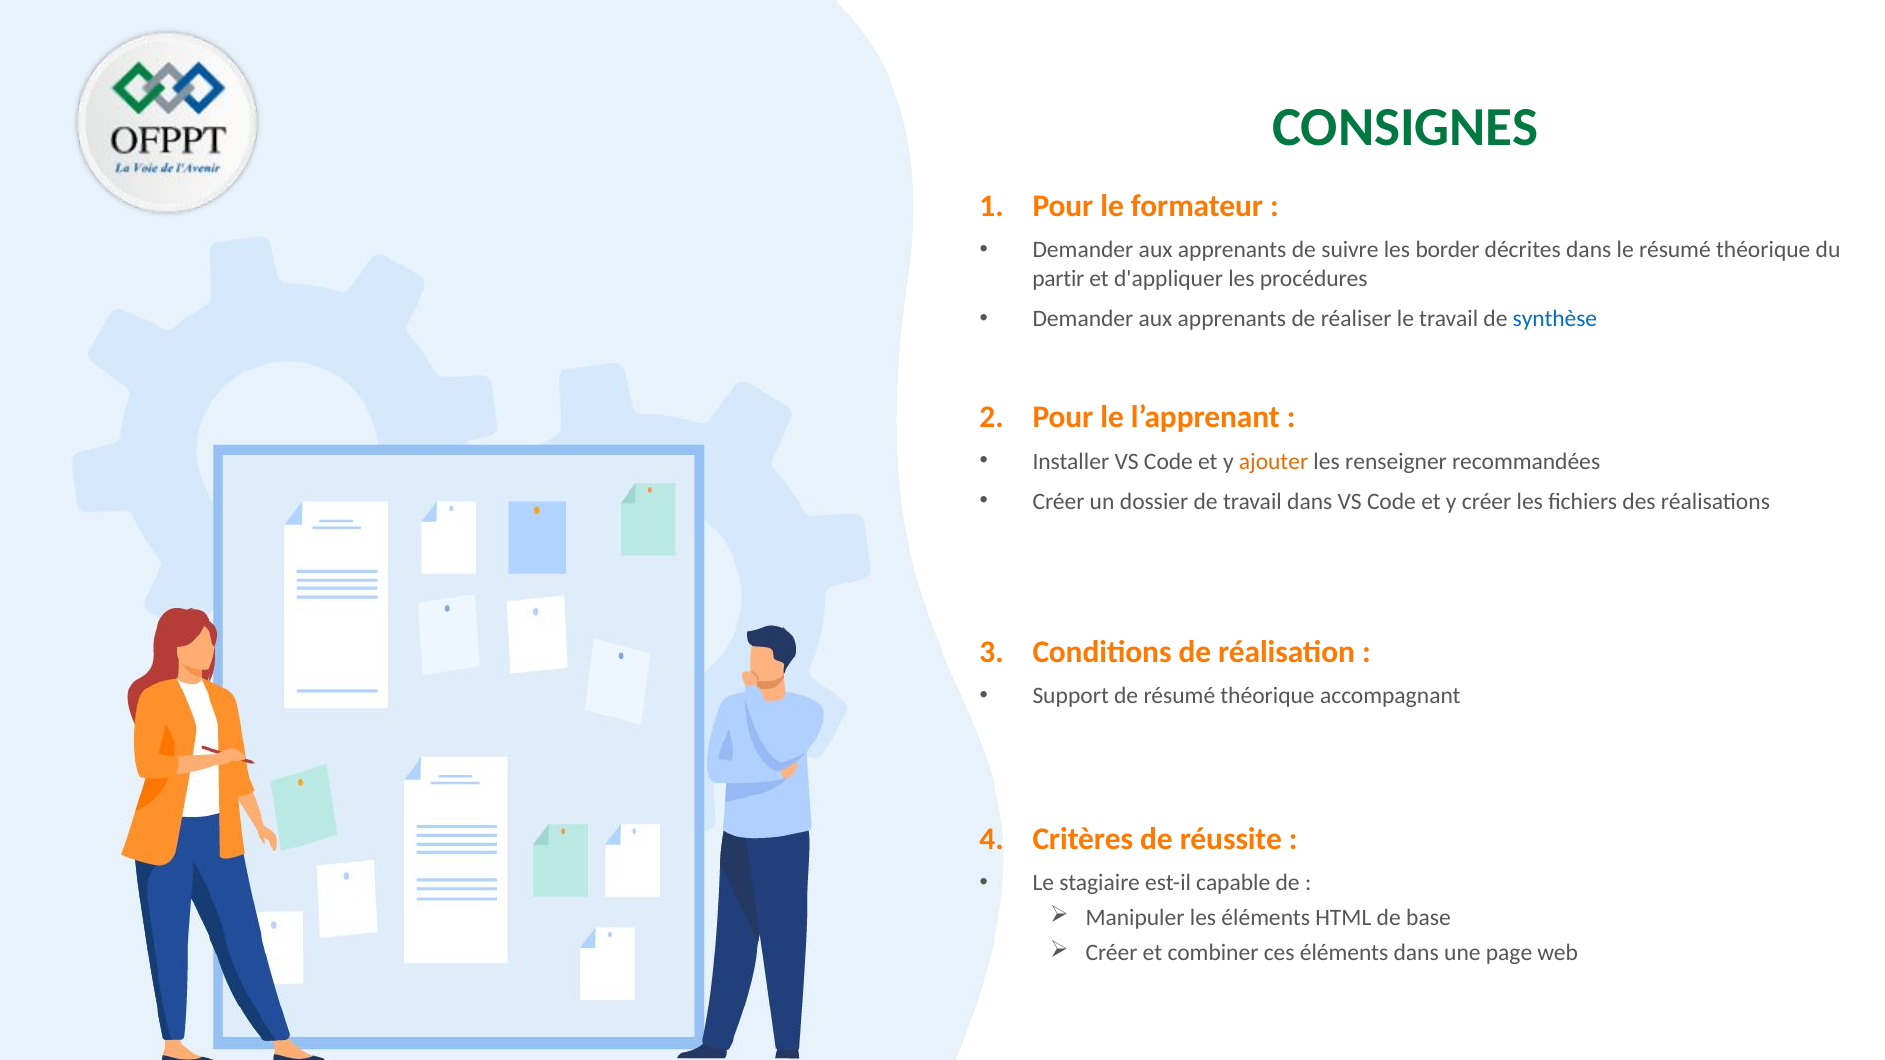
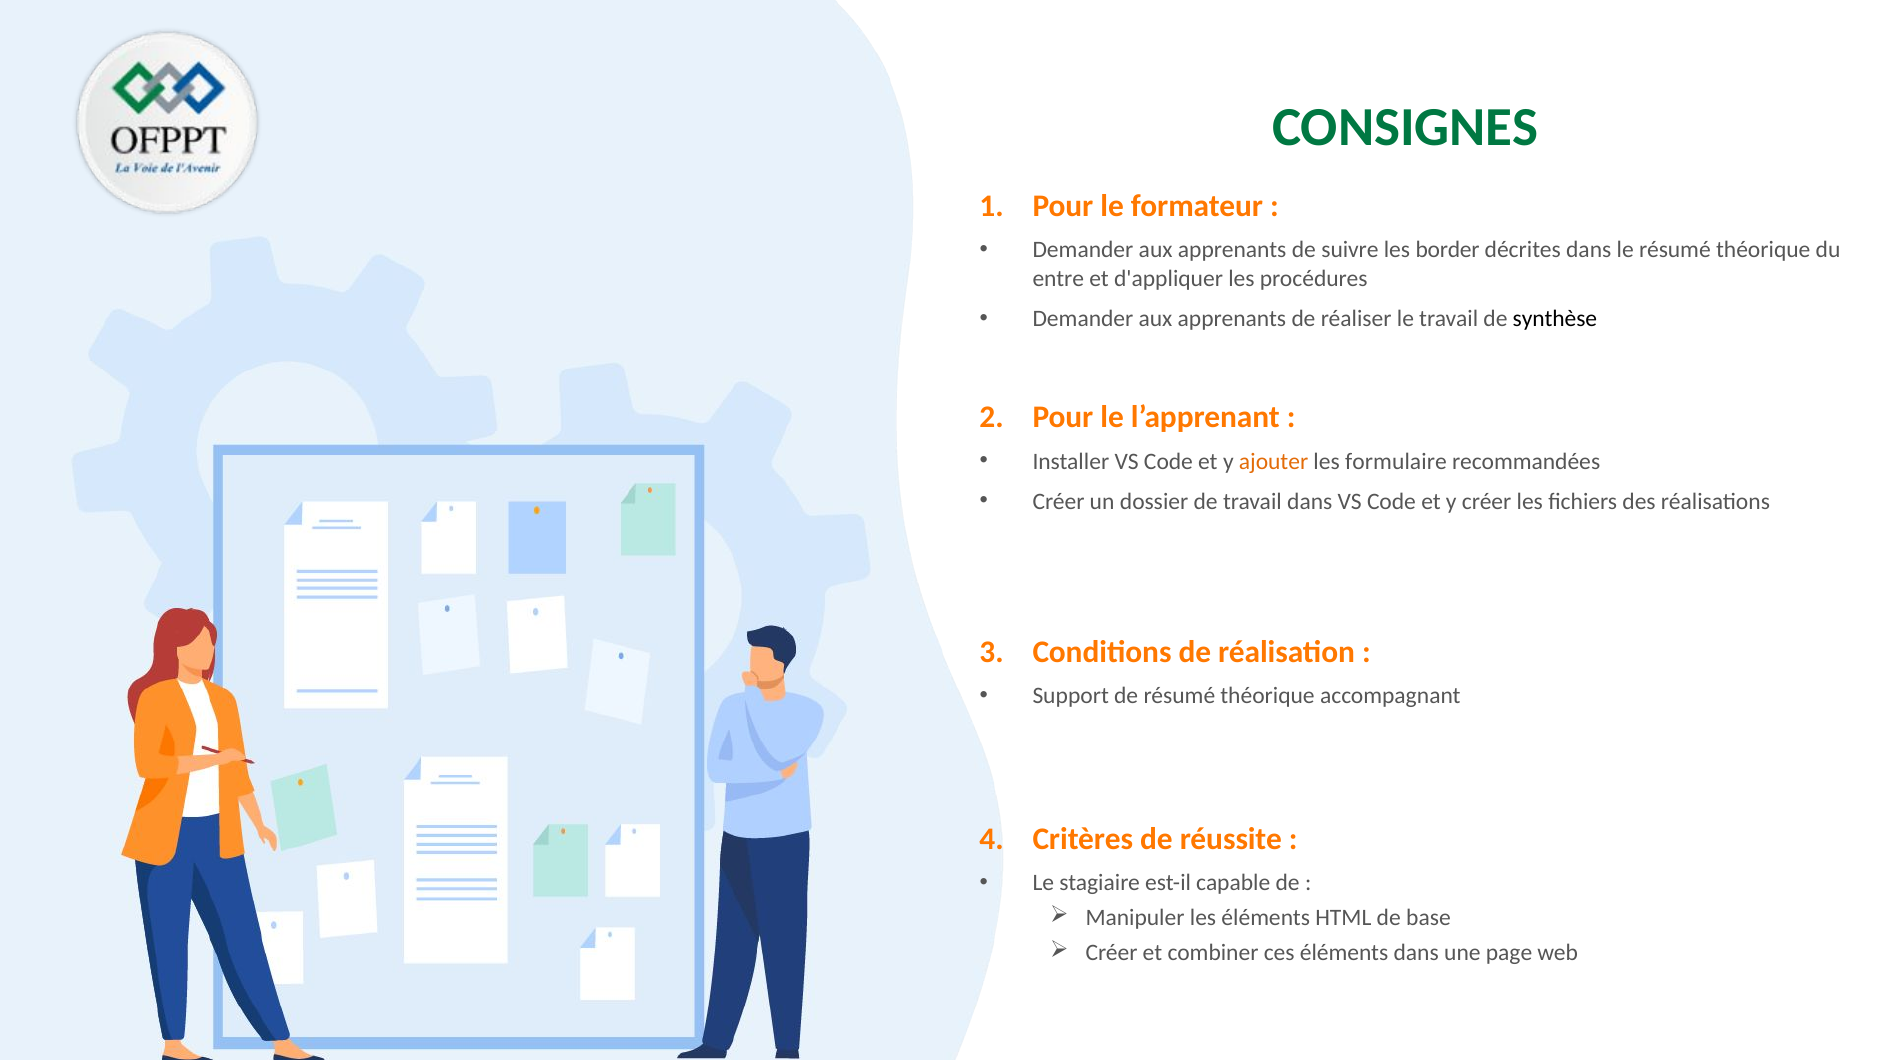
partir: partir -> entre
synthèse colour: blue -> black
renseigner: renseigner -> formulaire
